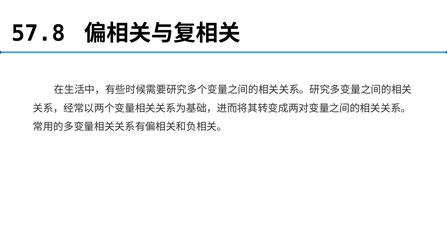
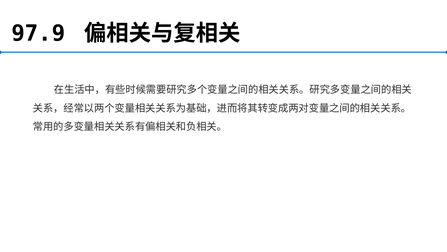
57.8: 57.8 -> 97.9
